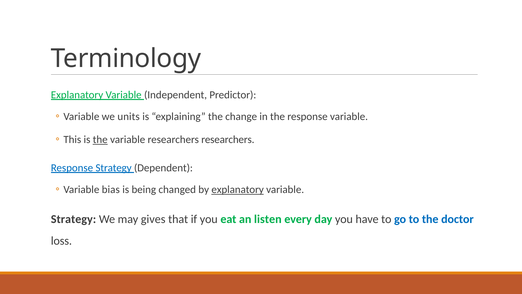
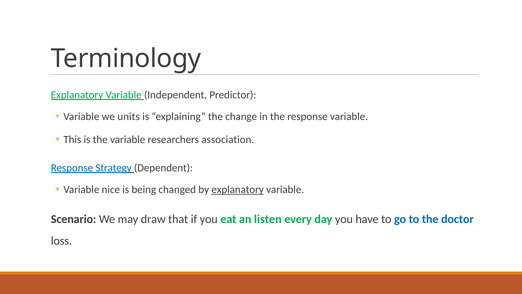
the at (100, 139) underline: present -> none
researchers researchers: researchers -> association
bias: bias -> nice
Strategy at (74, 219): Strategy -> Scenario
gives: gives -> draw
